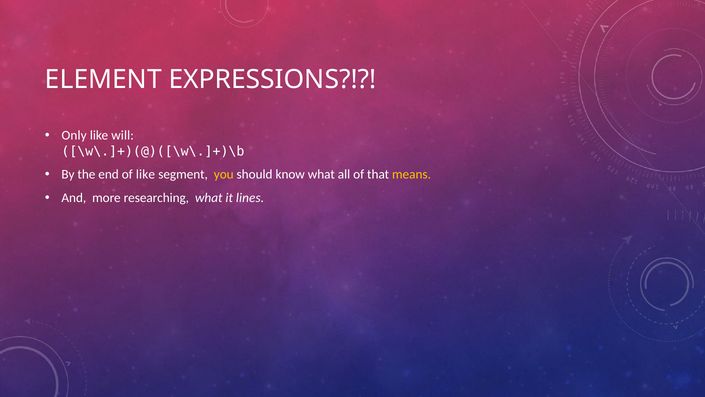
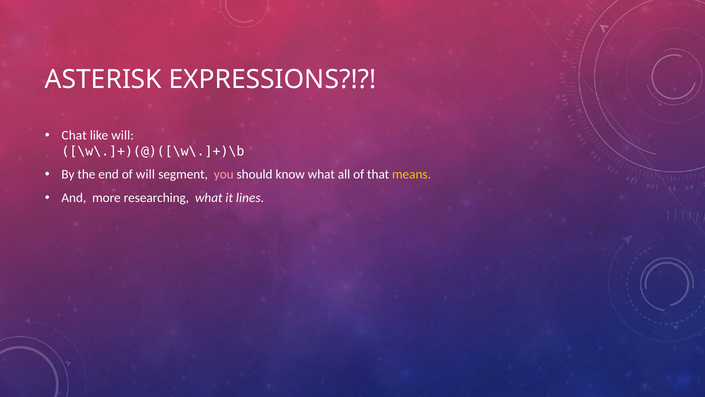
ELEMENT: ELEMENT -> ASTERISK
Only: Only -> Chat
of like: like -> will
you colour: yellow -> pink
